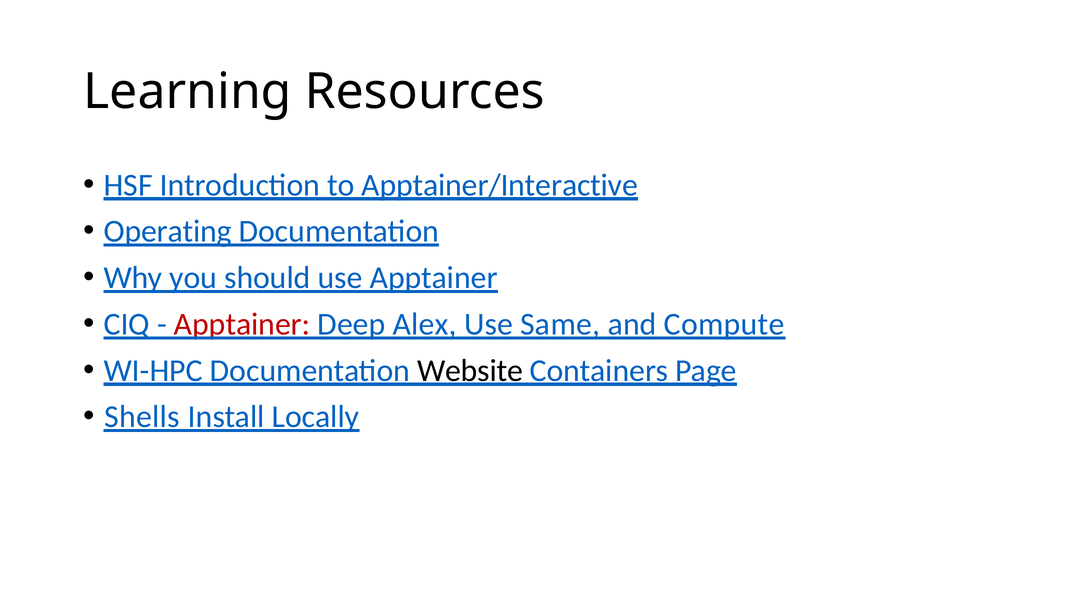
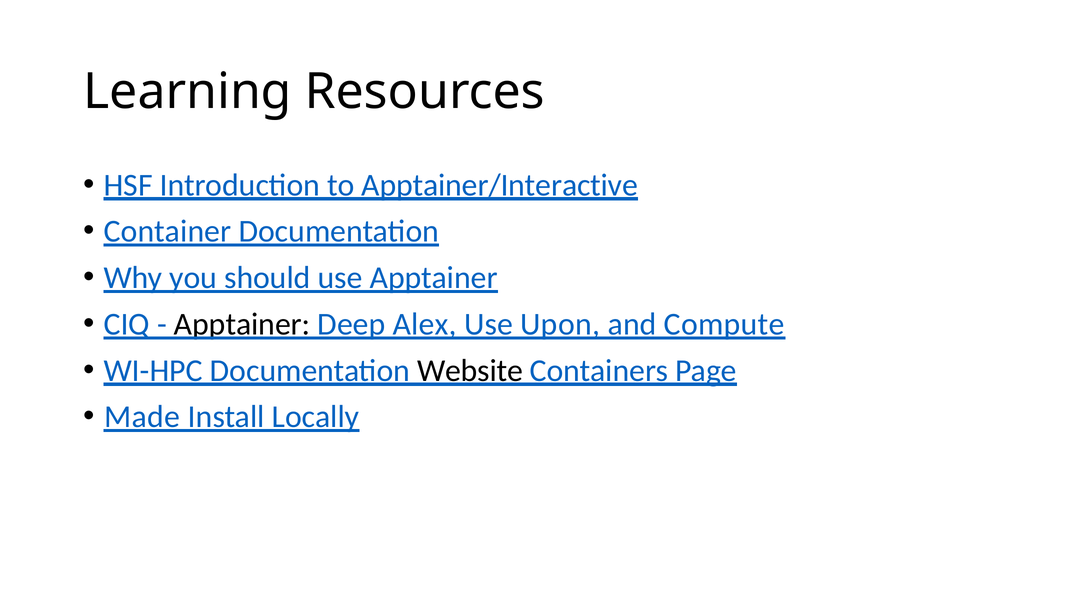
Operating: Operating -> Container
Apptainer at (242, 324) colour: red -> black
Same: Same -> Upon
Shells: Shells -> Made
